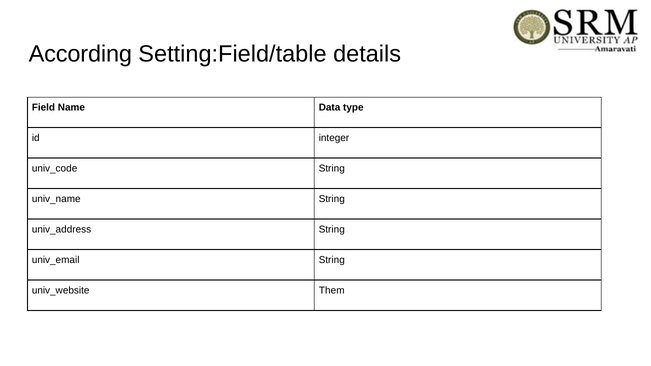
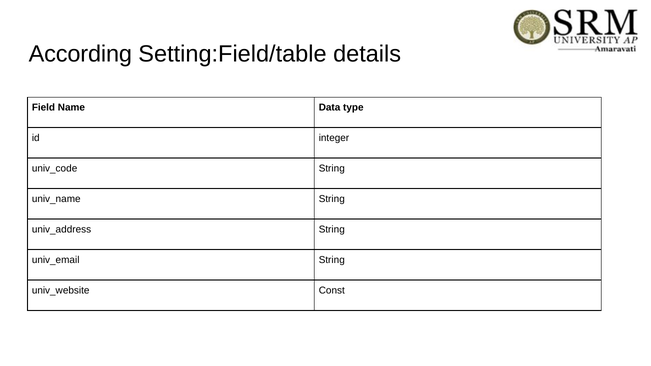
Them: Them -> Const
